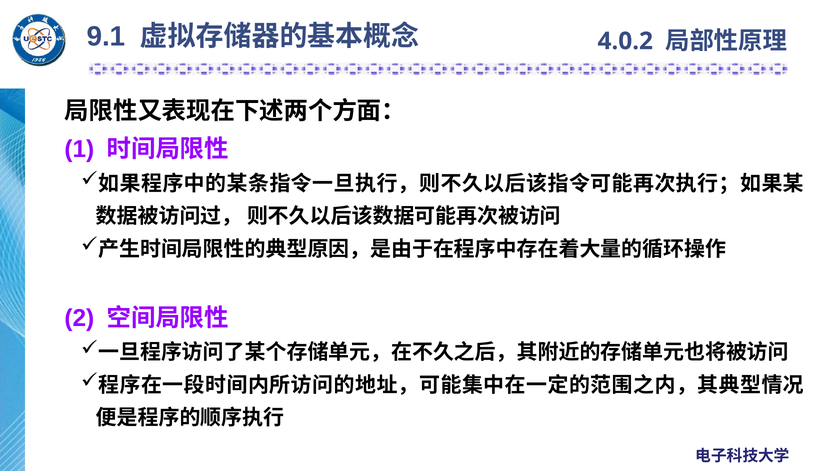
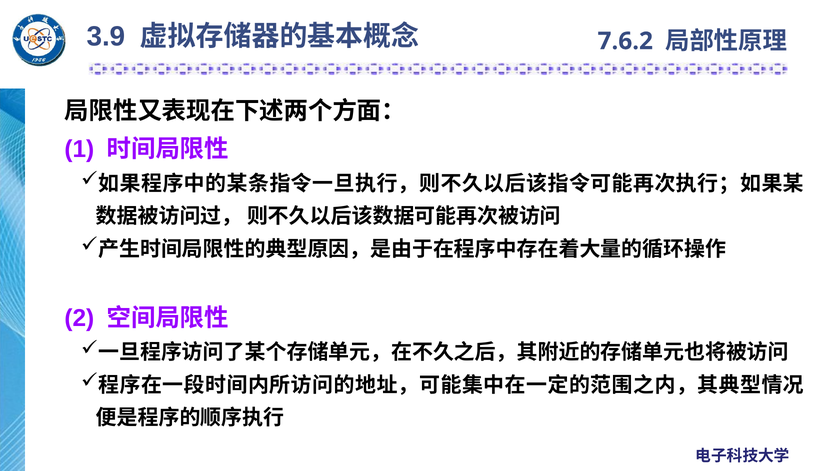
9.1: 9.1 -> 3.9
4.0.2: 4.0.2 -> 7.6.2
